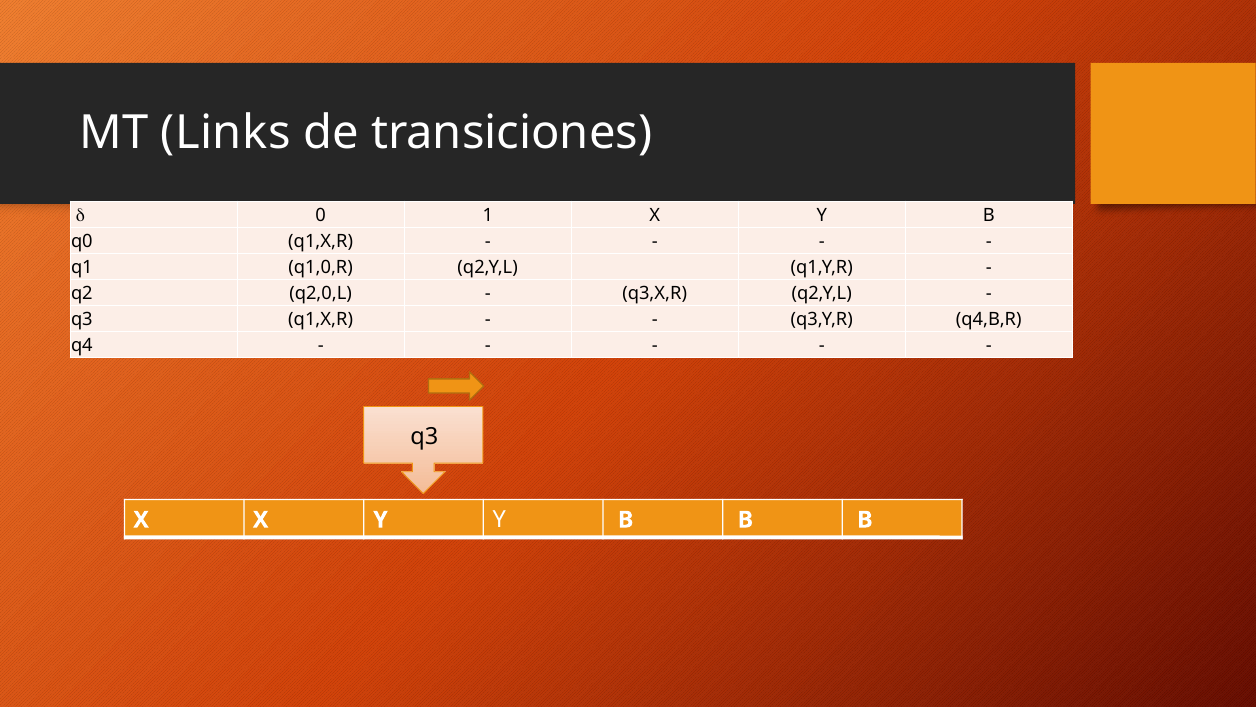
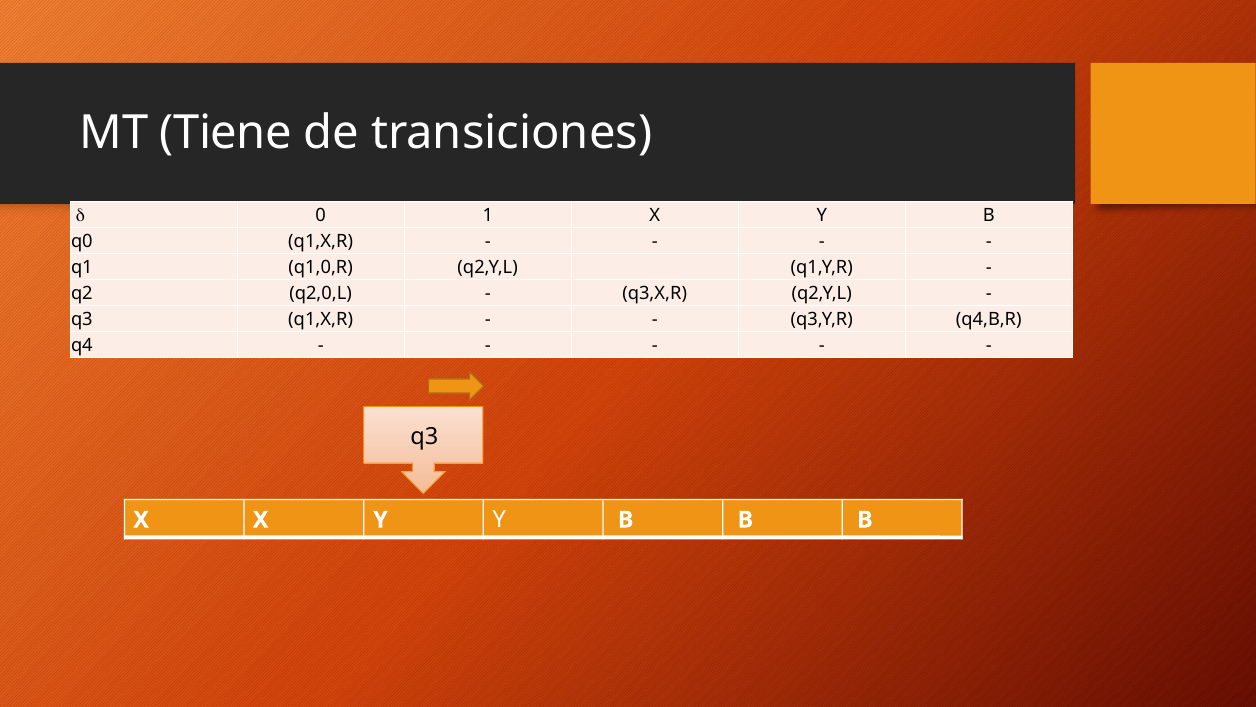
Links: Links -> Tiene
